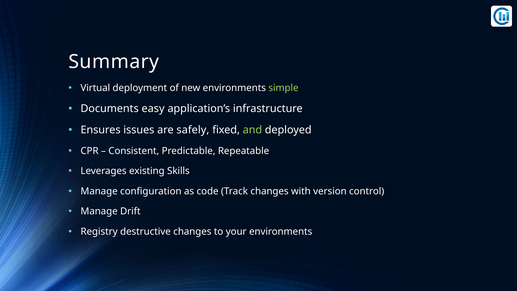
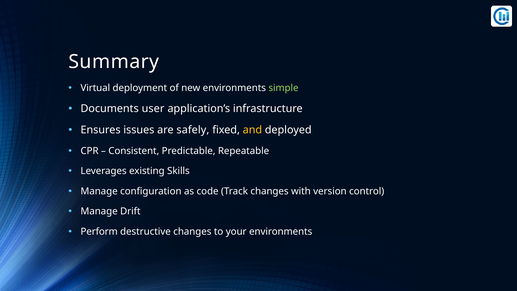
easy: easy -> user
and colour: light green -> yellow
Registry: Registry -> Perform
